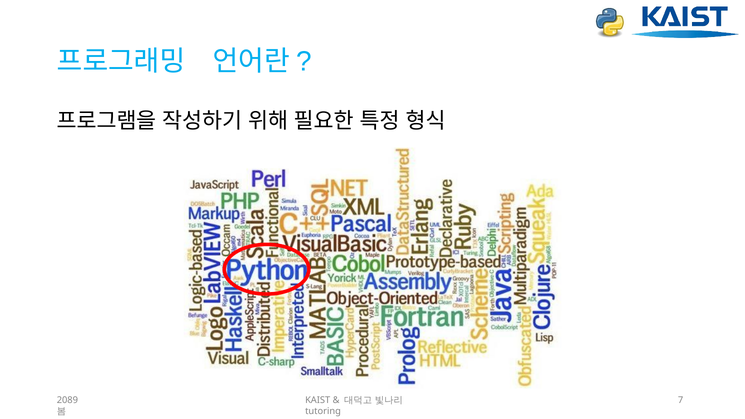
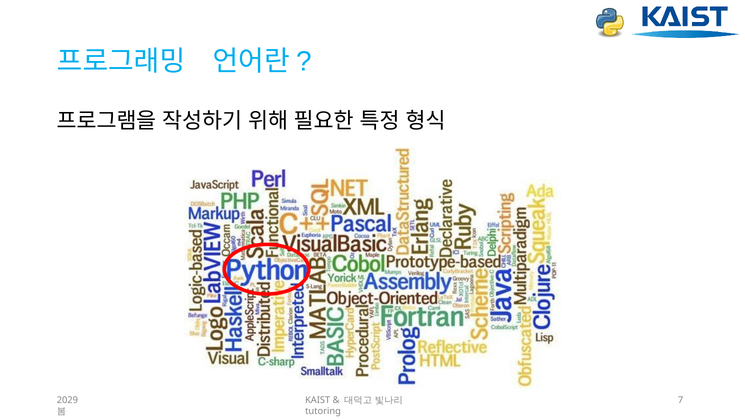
2089: 2089 -> 2029
